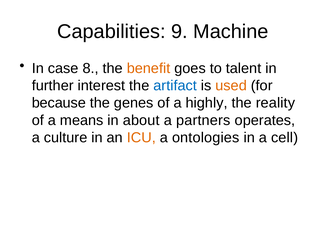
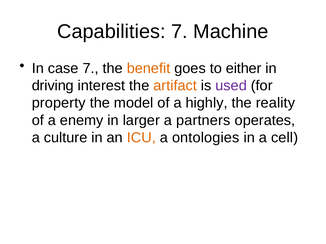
Capabilities 9: 9 -> 7
case 8: 8 -> 7
talent: talent -> either
further: further -> driving
artifact colour: blue -> orange
used colour: orange -> purple
because: because -> property
genes: genes -> model
means: means -> enemy
about: about -> larger
